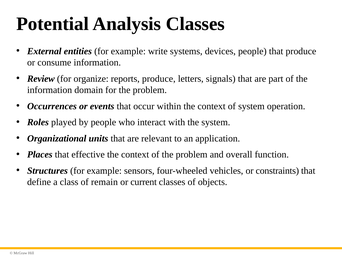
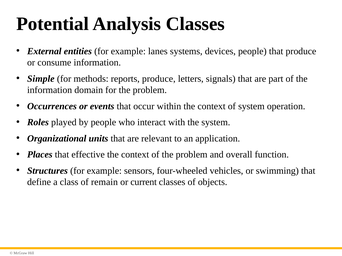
write: write -> lanes
Review: Review -> Simple
organize: organize -> methods
constraints: constraints -> swimming
